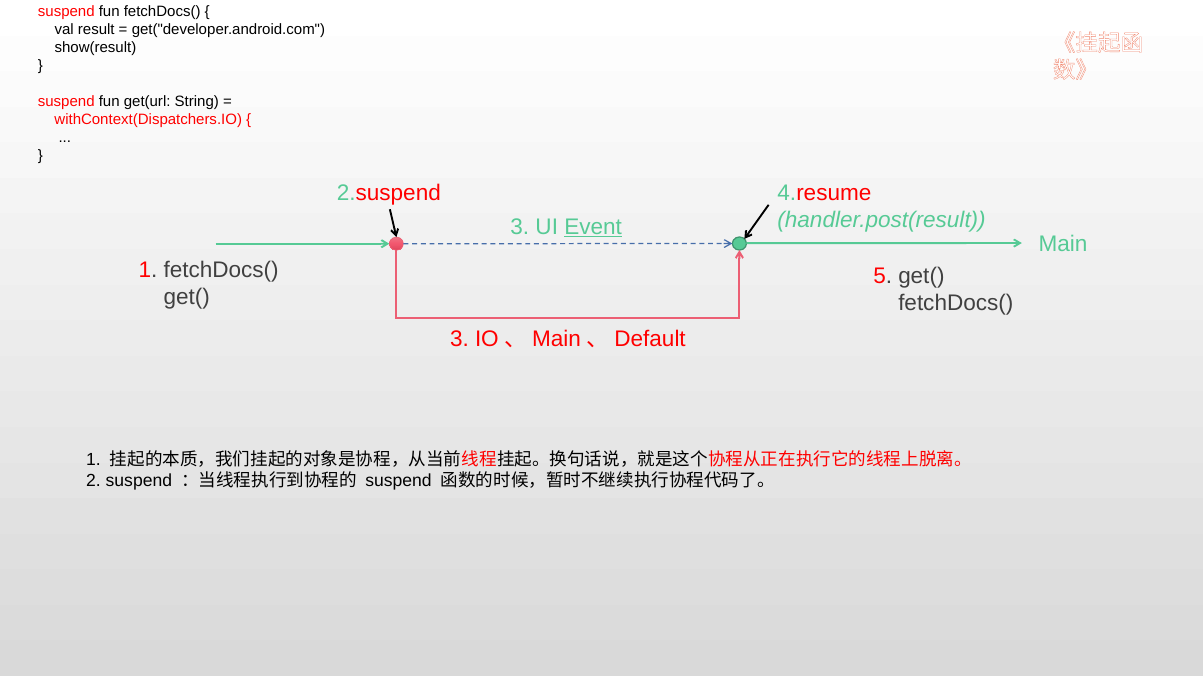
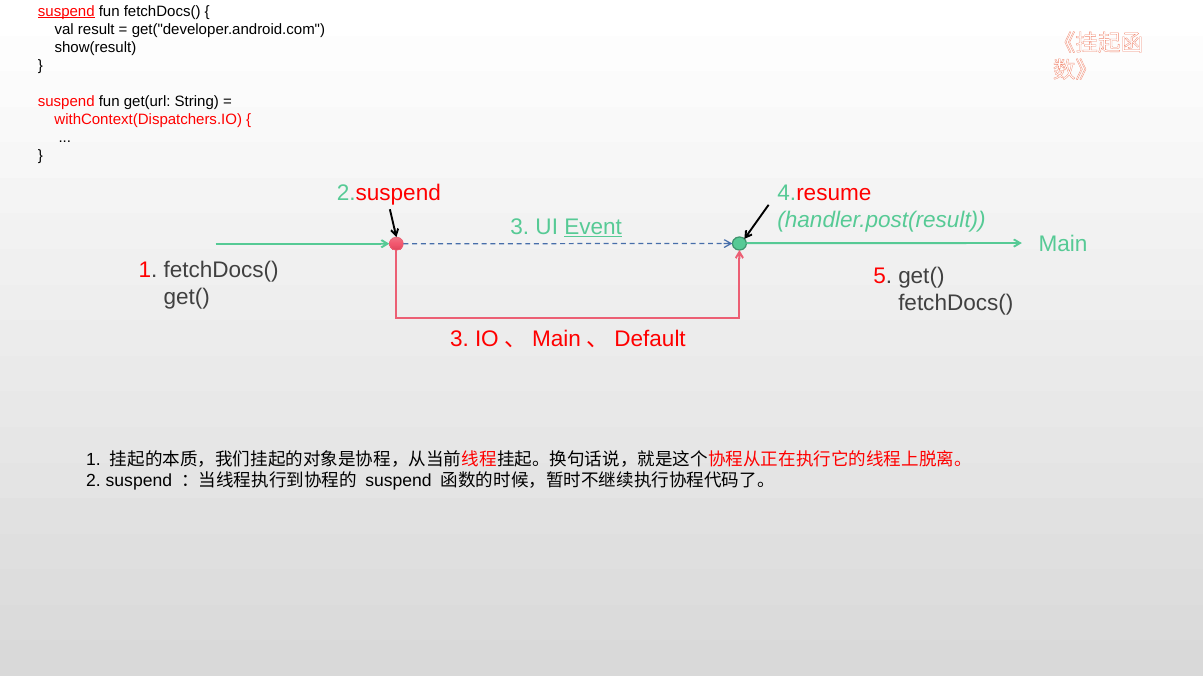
suspend at (66, 11) underline: none -> present
